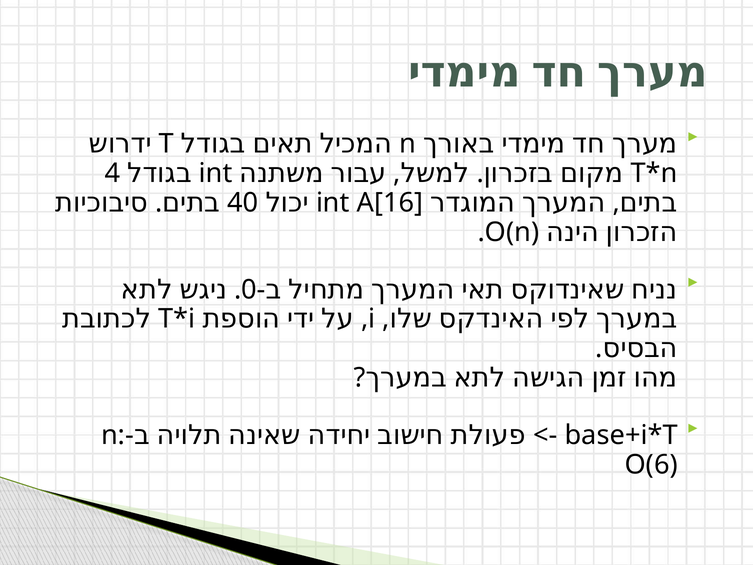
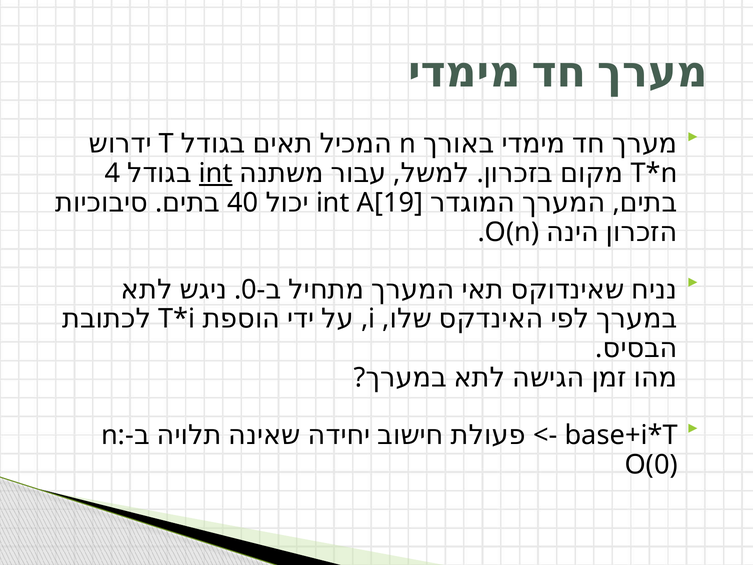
int at (216, 173) underline: none -> present
A[16: A[16 -> A[19
O(6: O(6 -> O(0
